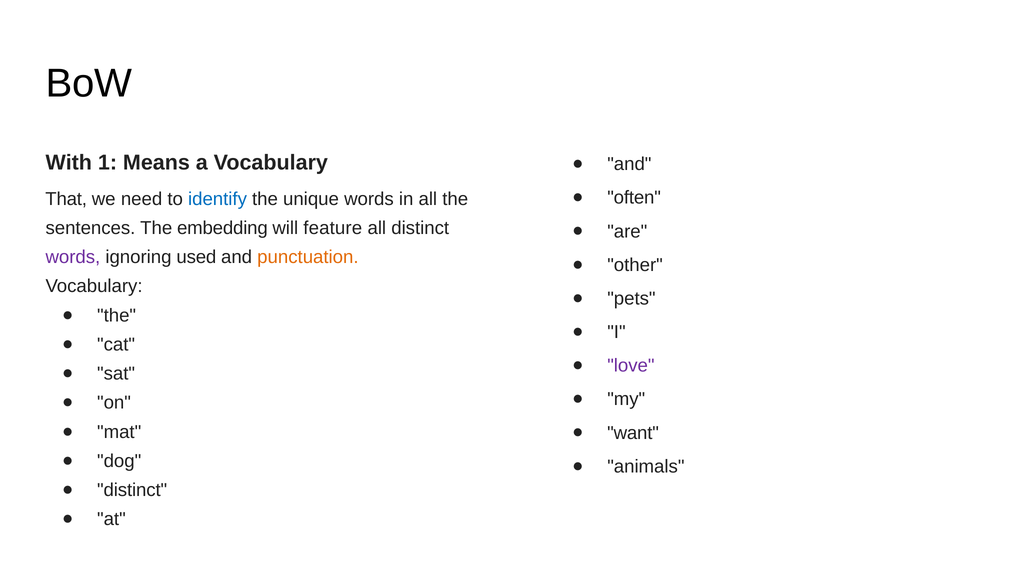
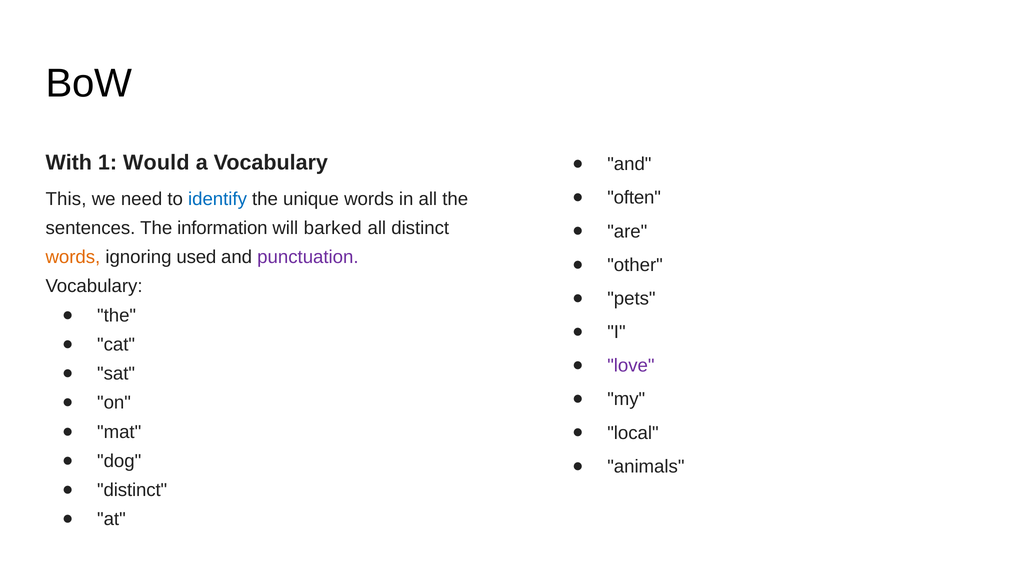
Means: Means -> Would
That: That -> This
embedding: embedding -> information
feature: feature -> barked
words at (73, 257) colour: purple -> orange
punctuation colour: orange -> purple
want: want -> local
